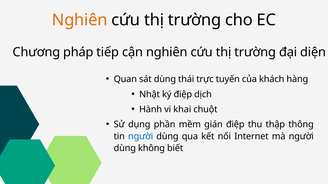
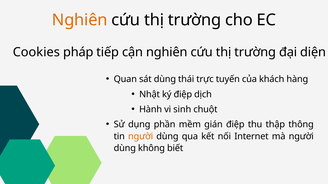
Chương: Chương -> Cookies
khai: khai -> sinh
người at (141, 137) colour: blue -> orange
